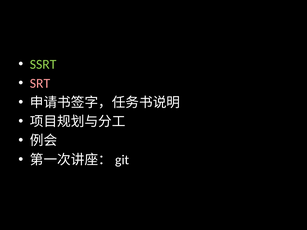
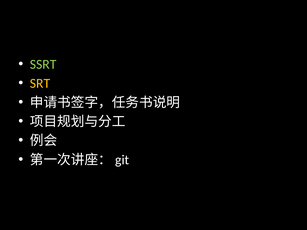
SRT colour: pink -> yellow
